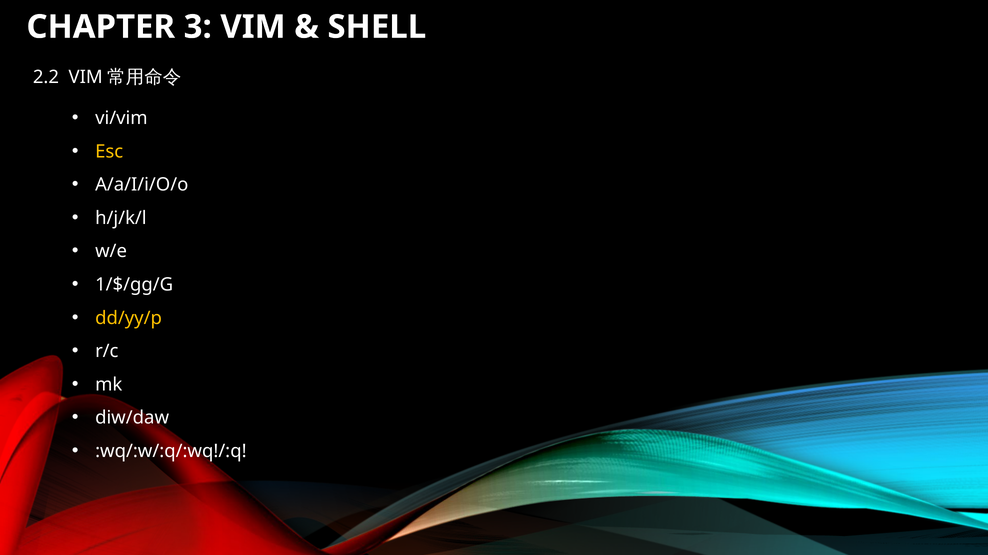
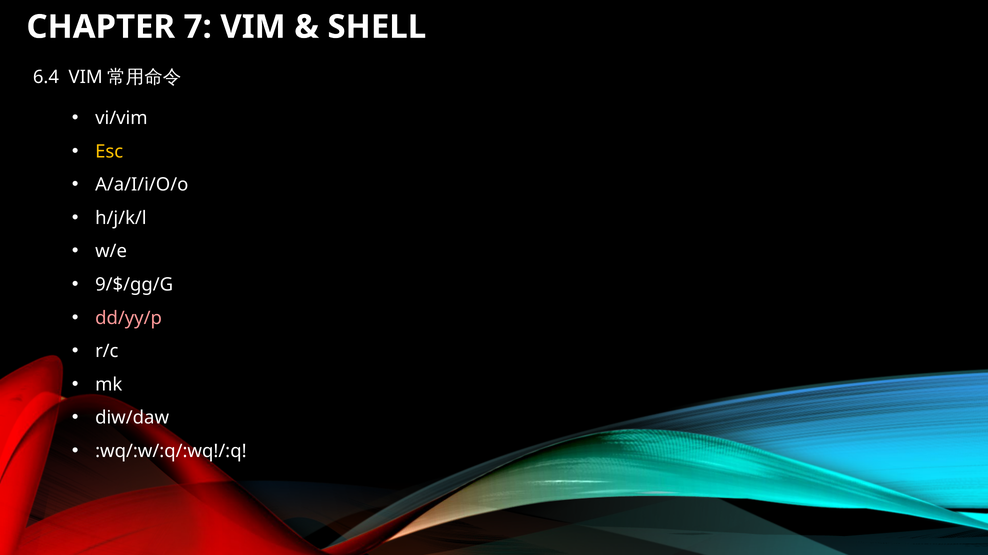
3: 3 -> 7
2.2: 2.2 -> 6.4
1/$/gg/G: 1/$/gg/G -> 9/$/gg/G
dd/yy/p colour: yellow -> pink
